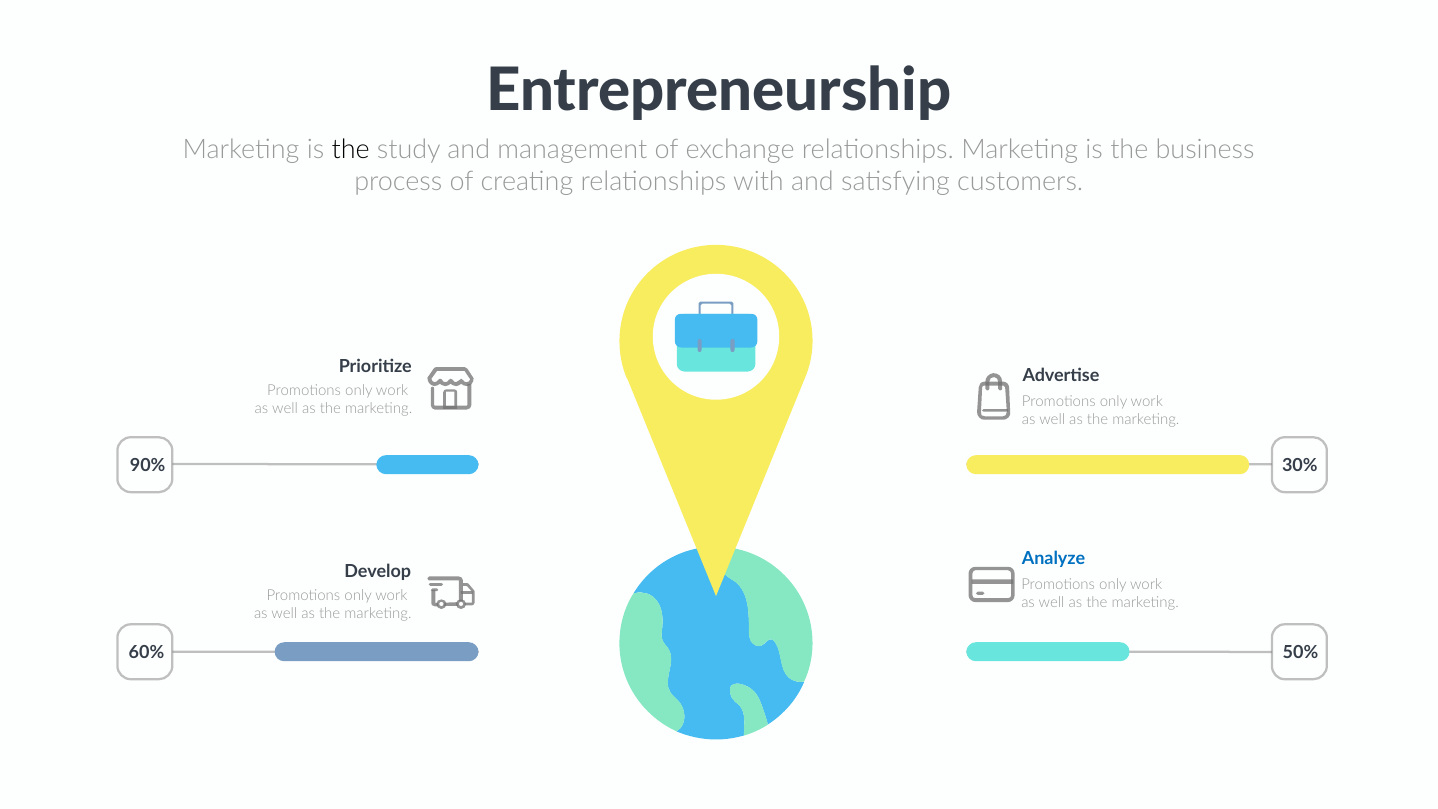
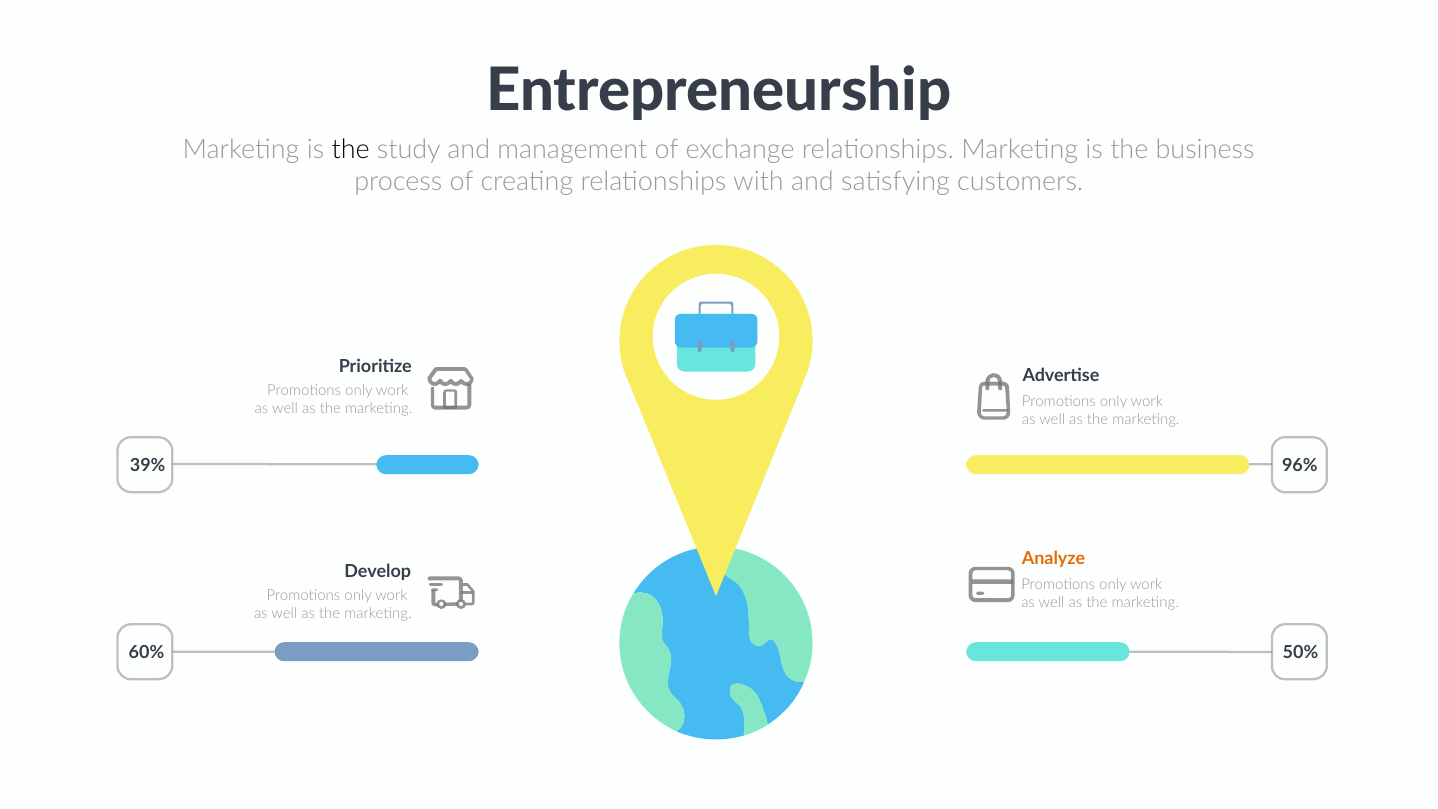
90%: 90% -> 39%
30%: 30% -> 96%
Analyze colour: blue -> orange
